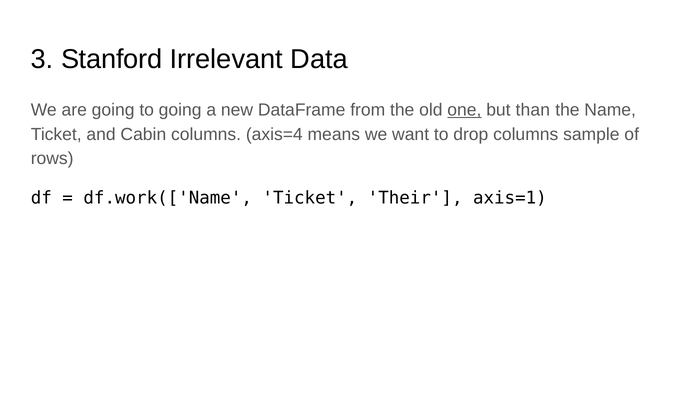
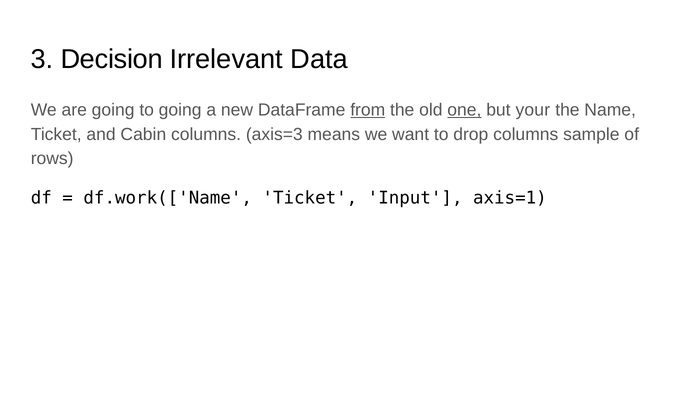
Stanford: Stanford -> Decision
from underline: none -> present
than: than -> your
axis=4: axis=4 -> axis=3
Their: Their -> Input
